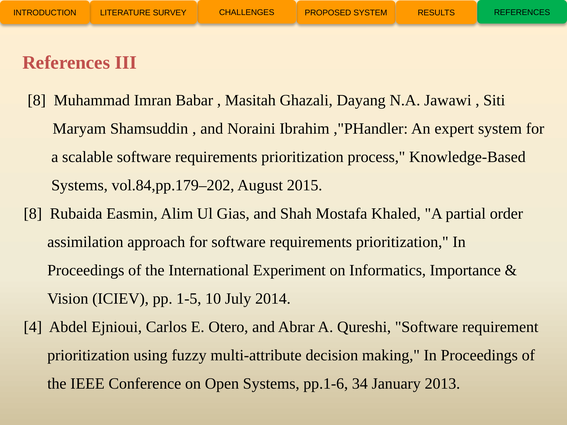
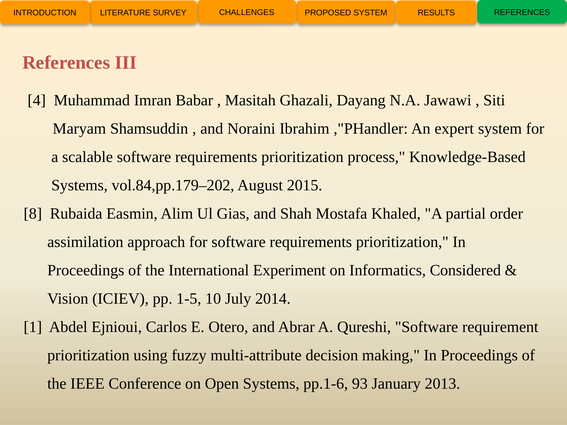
8 at (37, 100): 8 -> 4
Importance: Importance -> Considered
4: 4 -> 1
34: 34 -> 93
